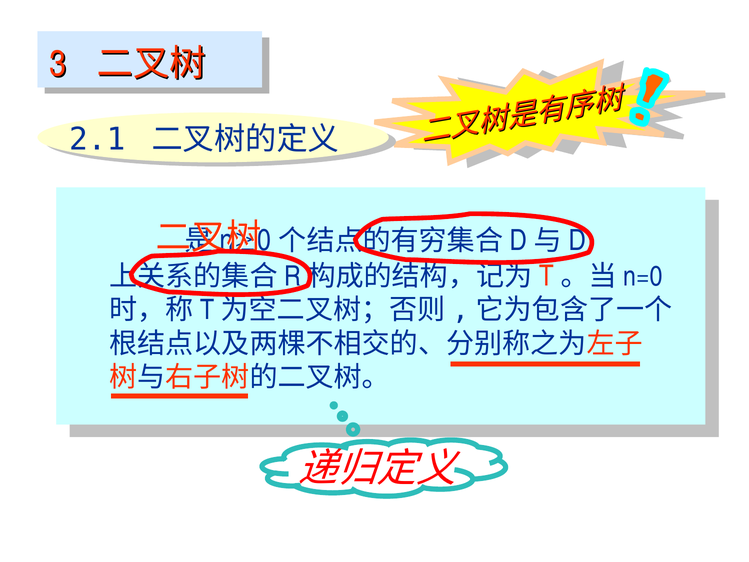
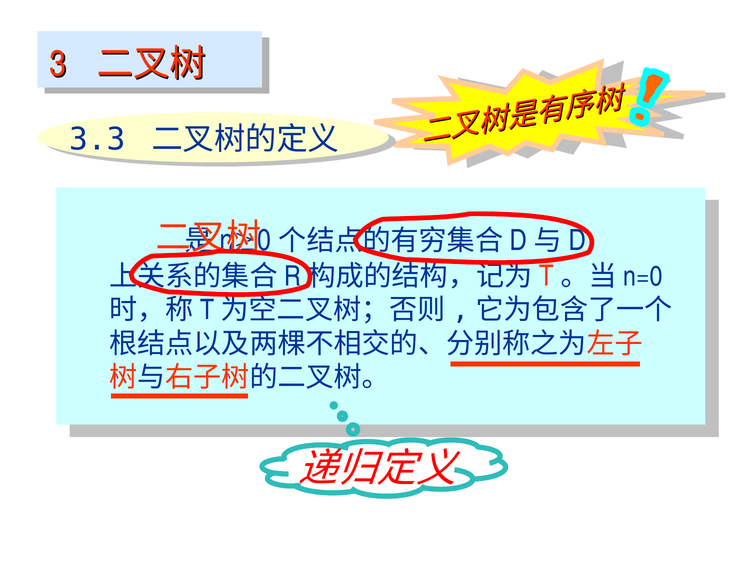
2.1: 2.1 -> 3.3
